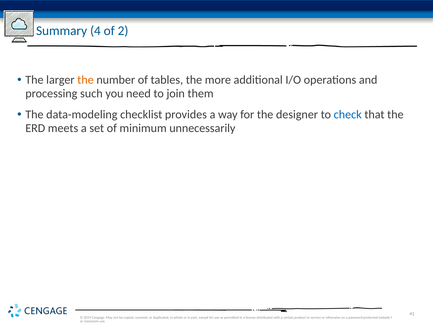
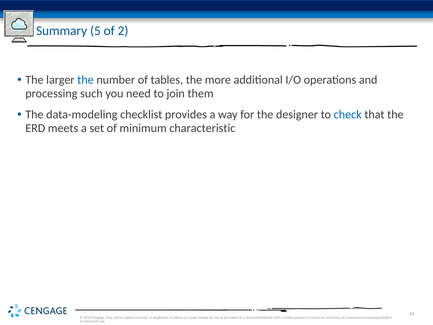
4: 4 -> 5
the at (85, 80) colour: orange -> blue
unnecessarily: unnecessarily -> characteristic
